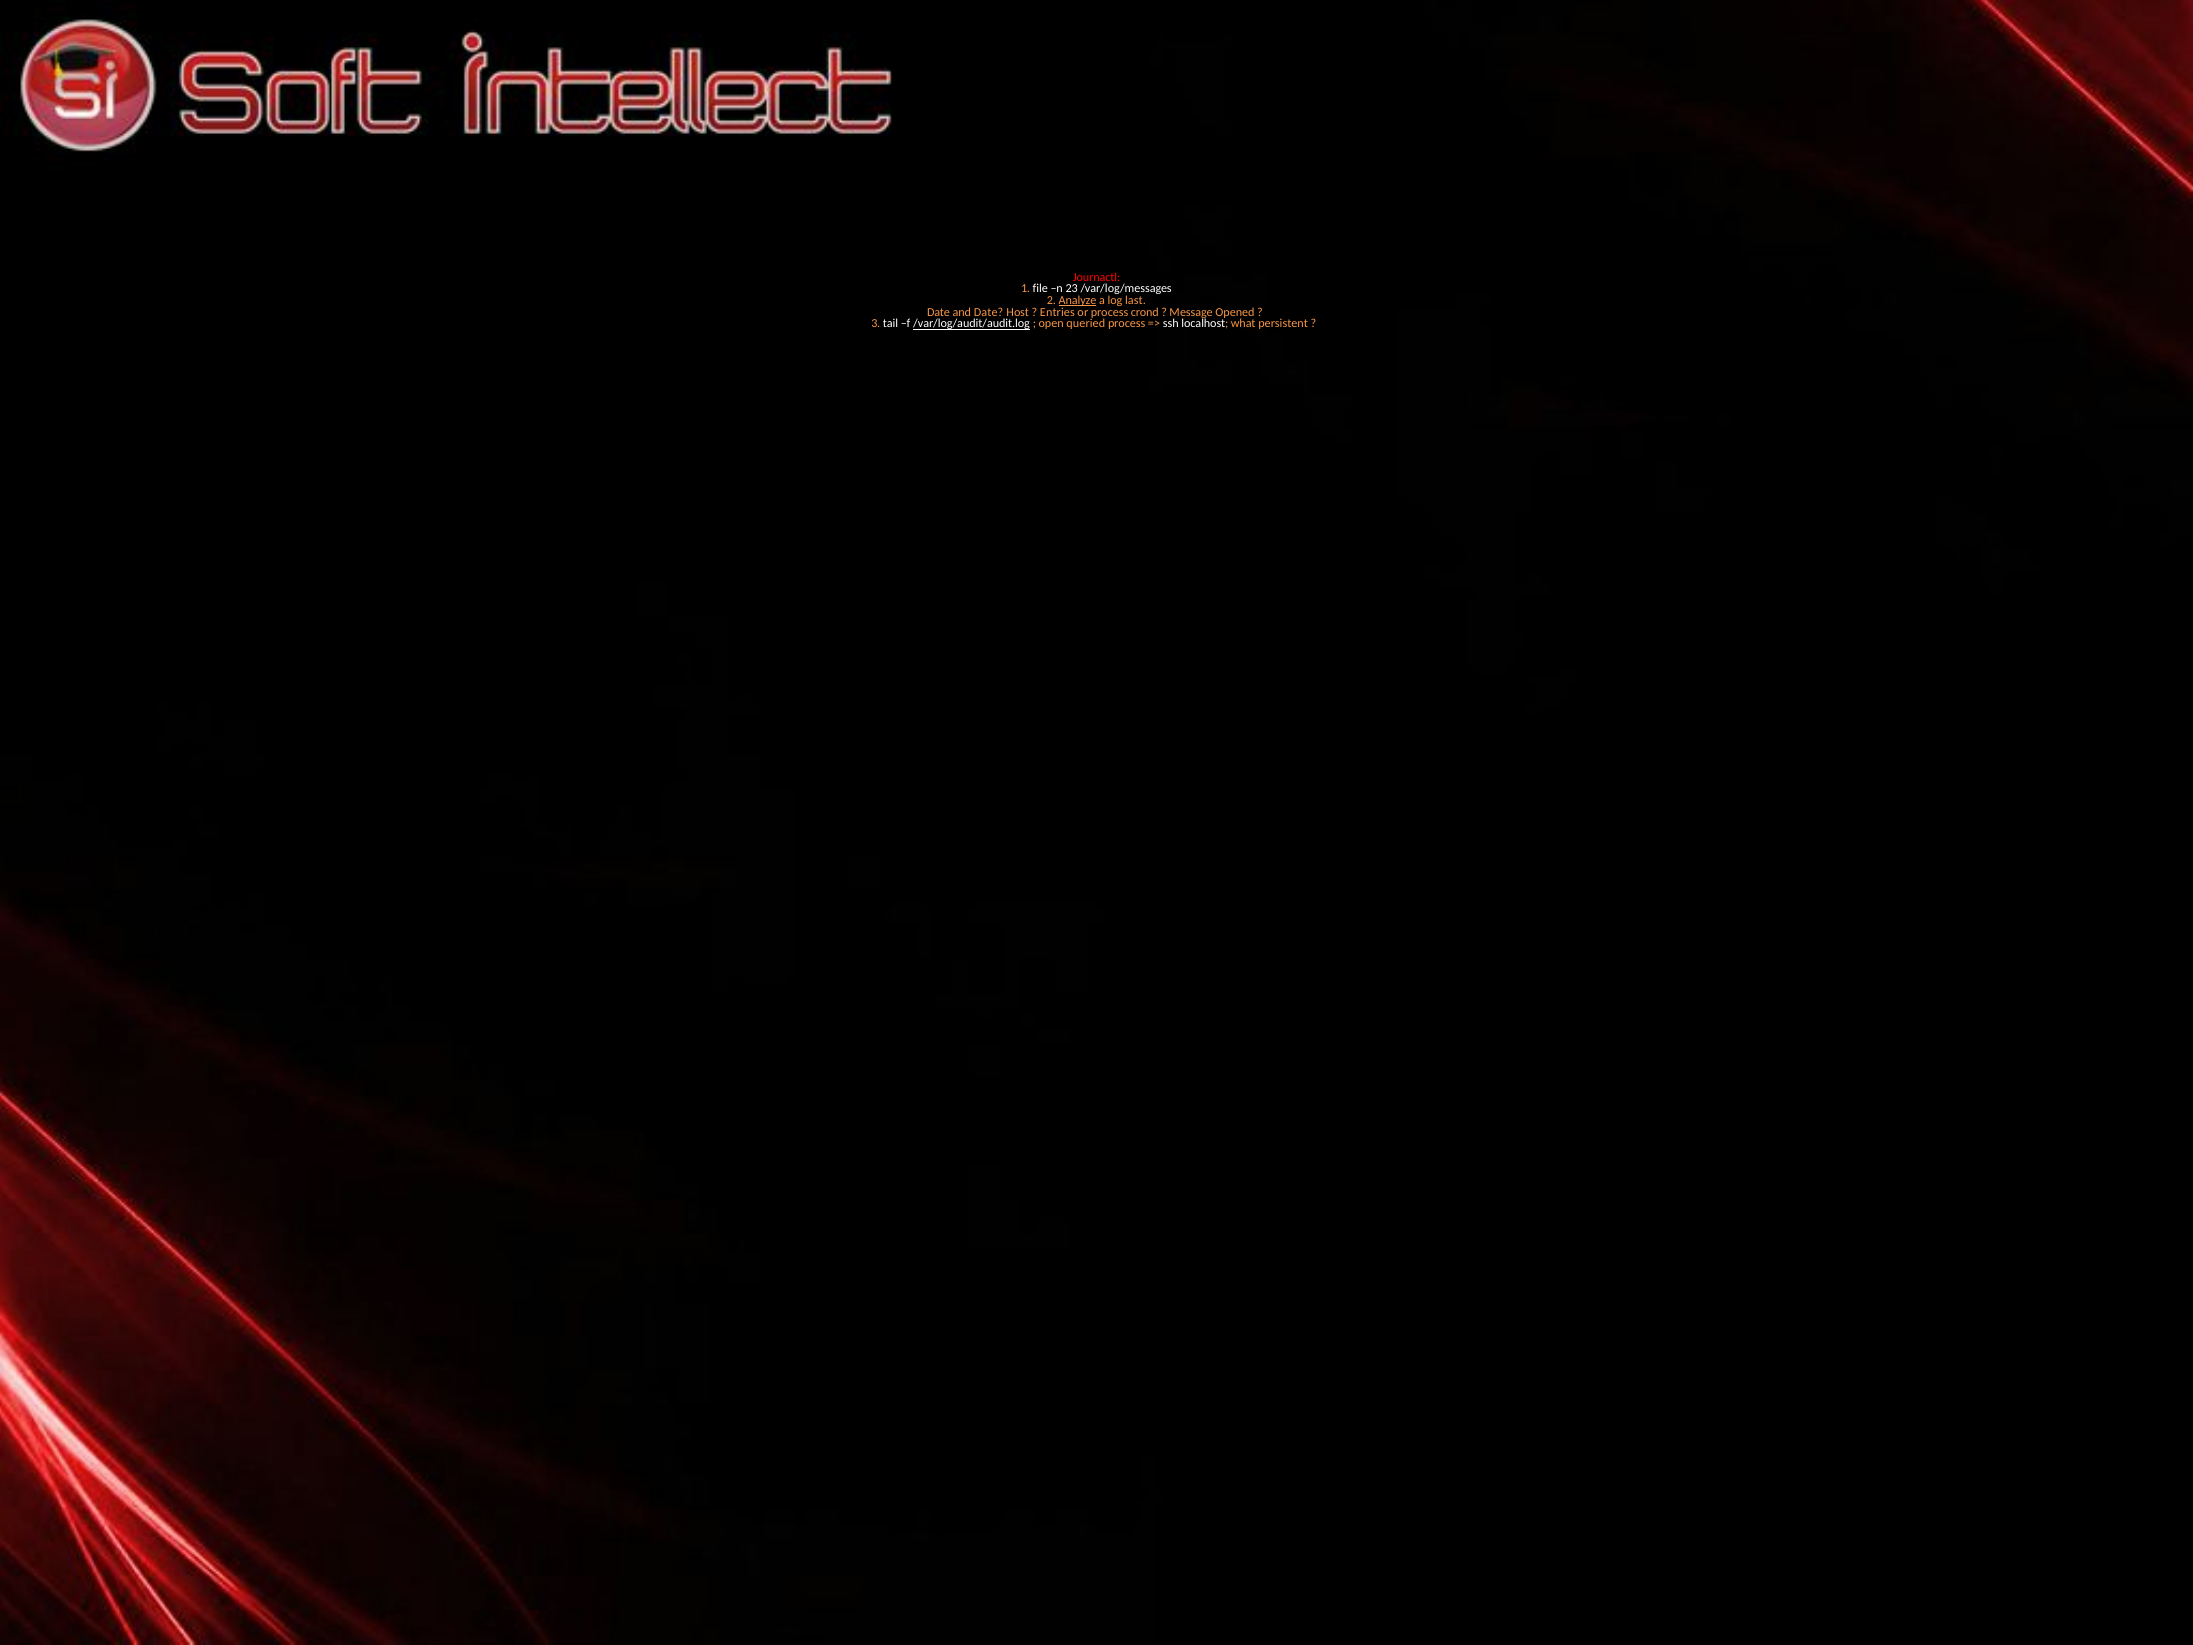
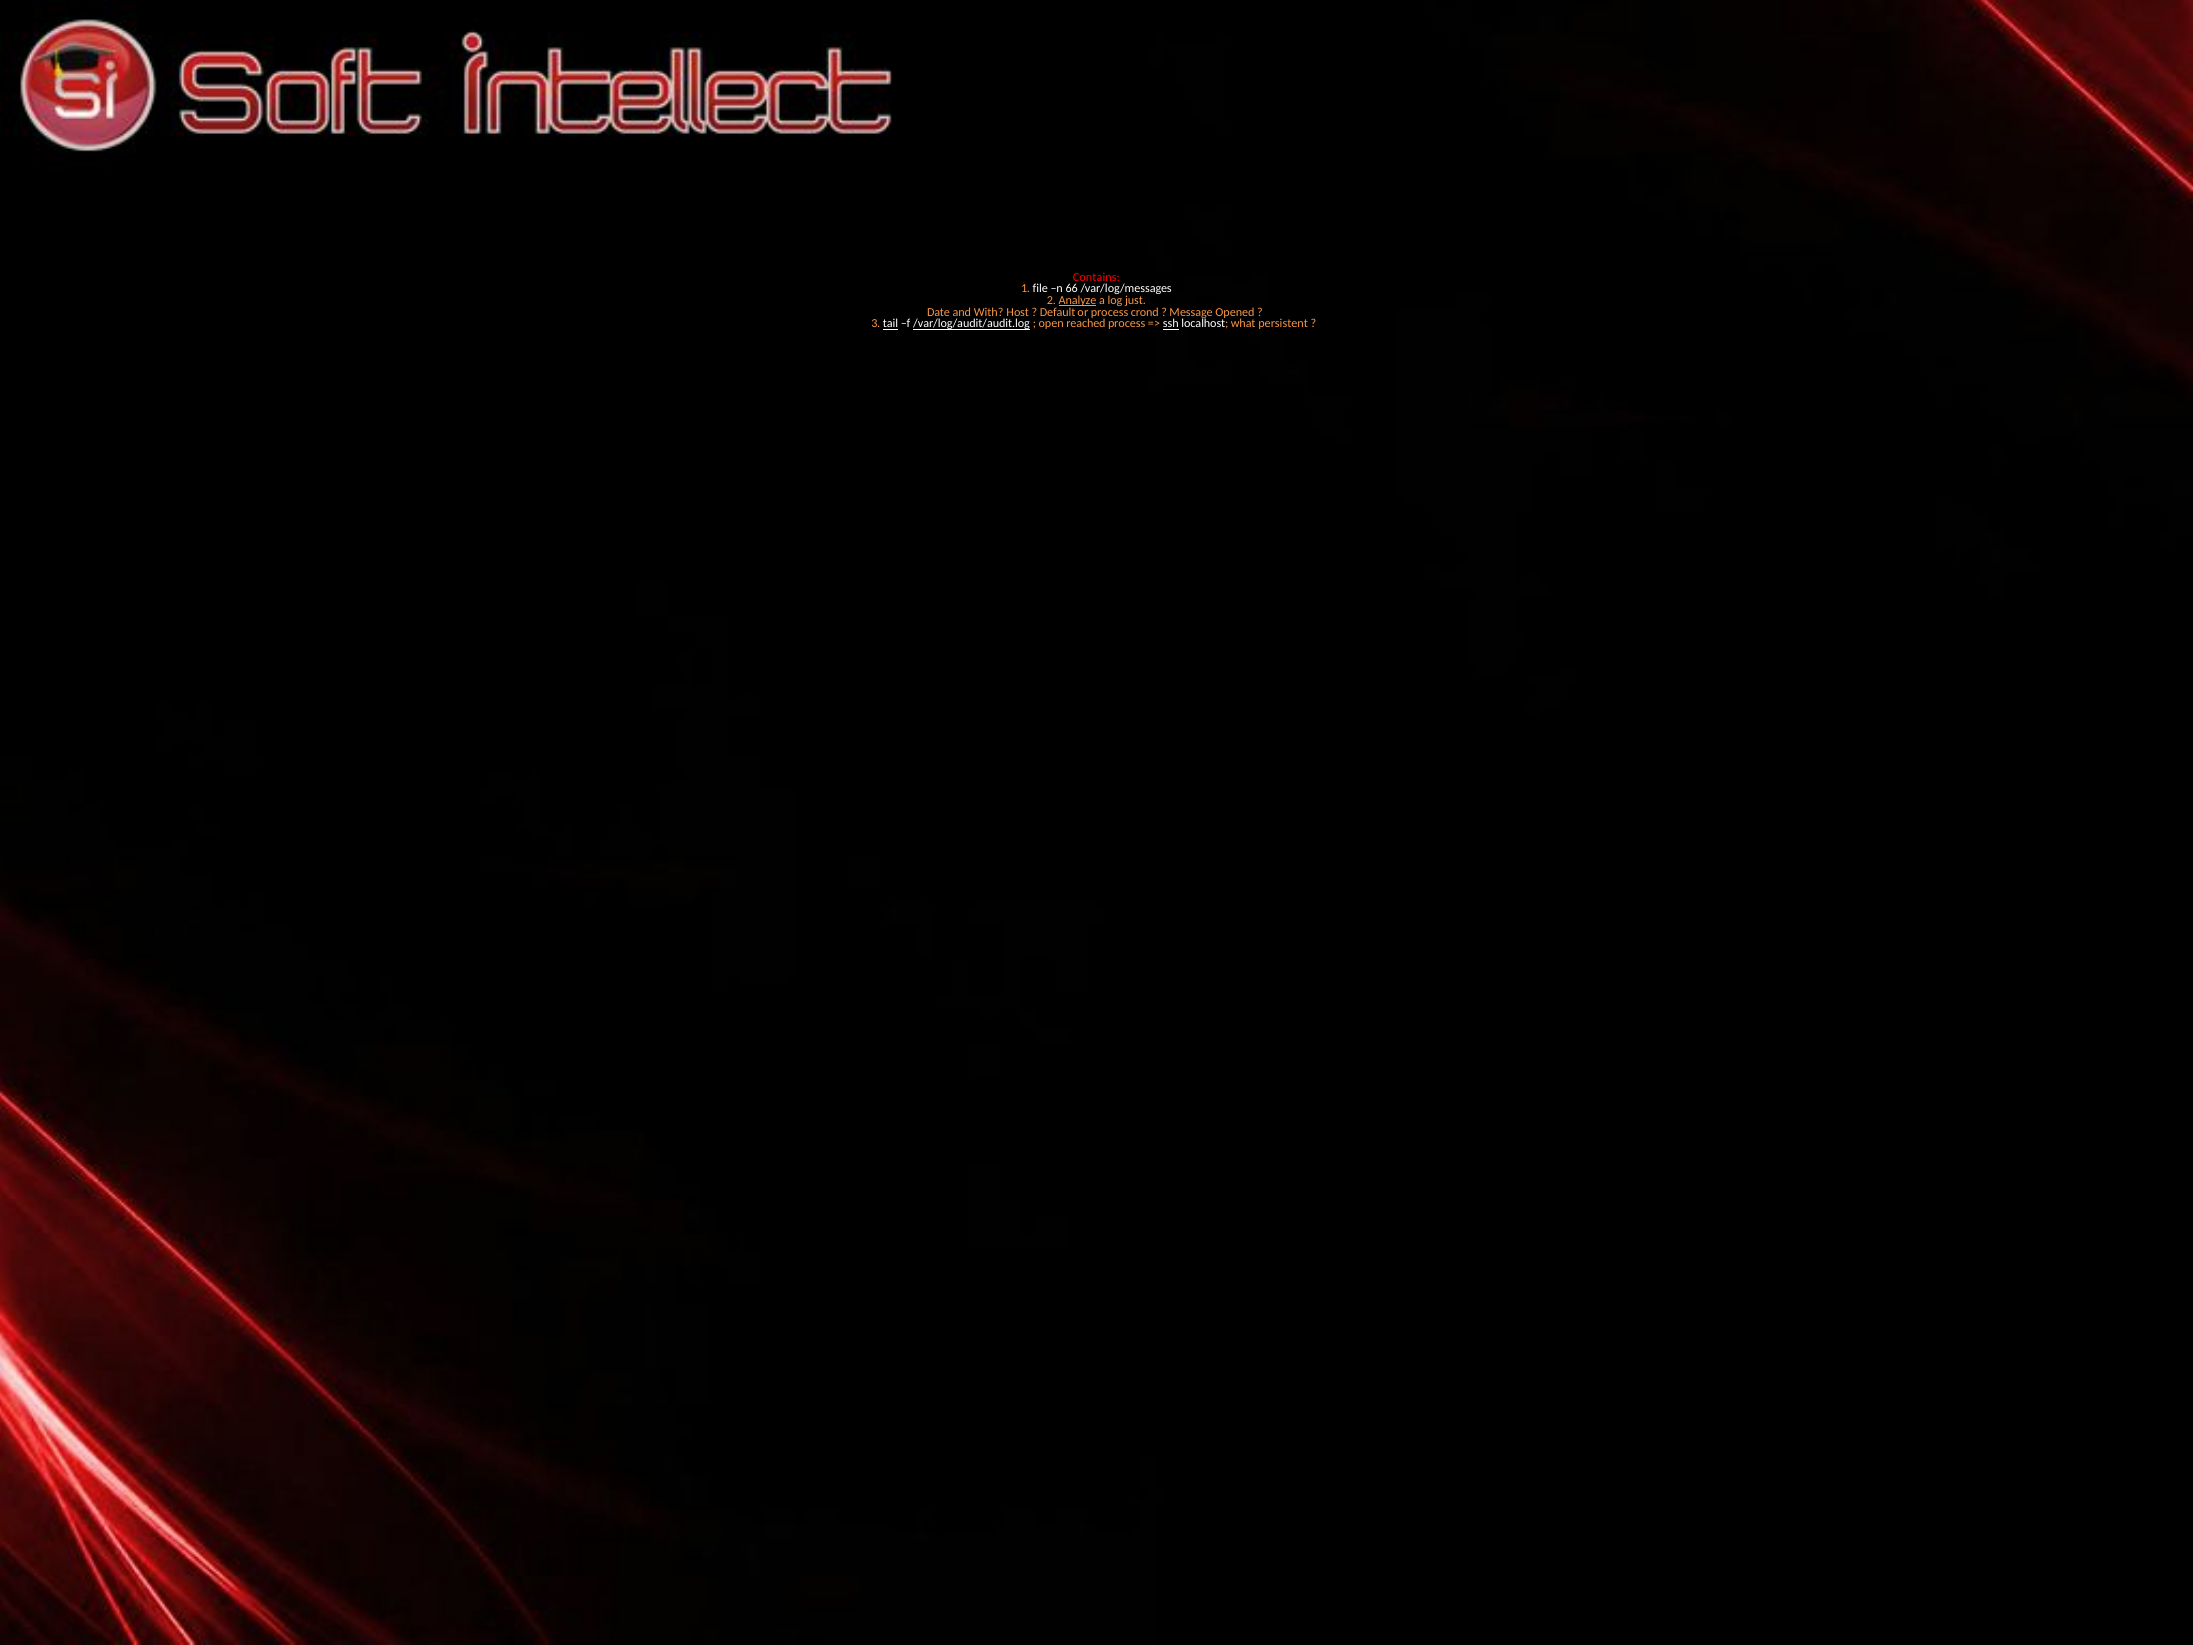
Journactl: Journactl -> Contains
23: 23 -> 66
last: last -> just
and Date: Date -> With
Entries: Entries -> Default
tail underline: none -> present
queried: queried -> reached
ssh underline: none -> present
